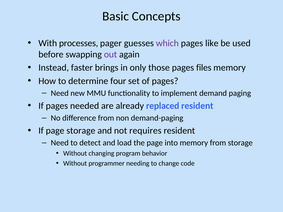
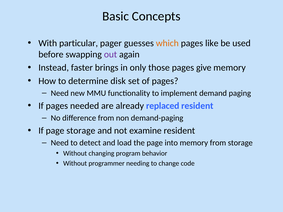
processes: processes -> particular
which colour: purple -> orange
files: files -> give
four: four -> disk
requires: requires -> examine
